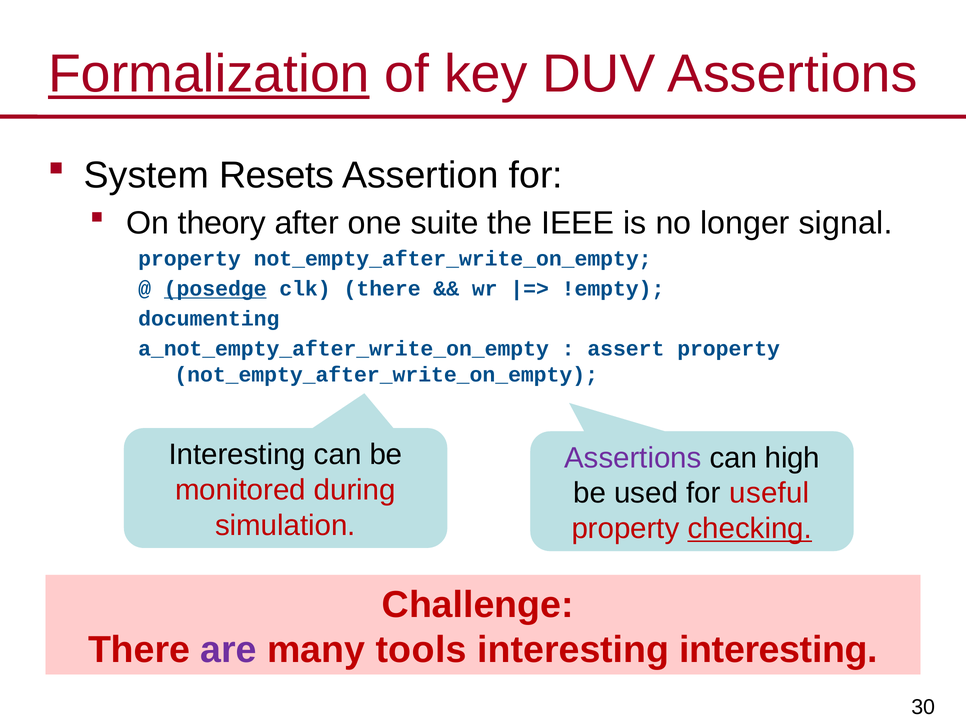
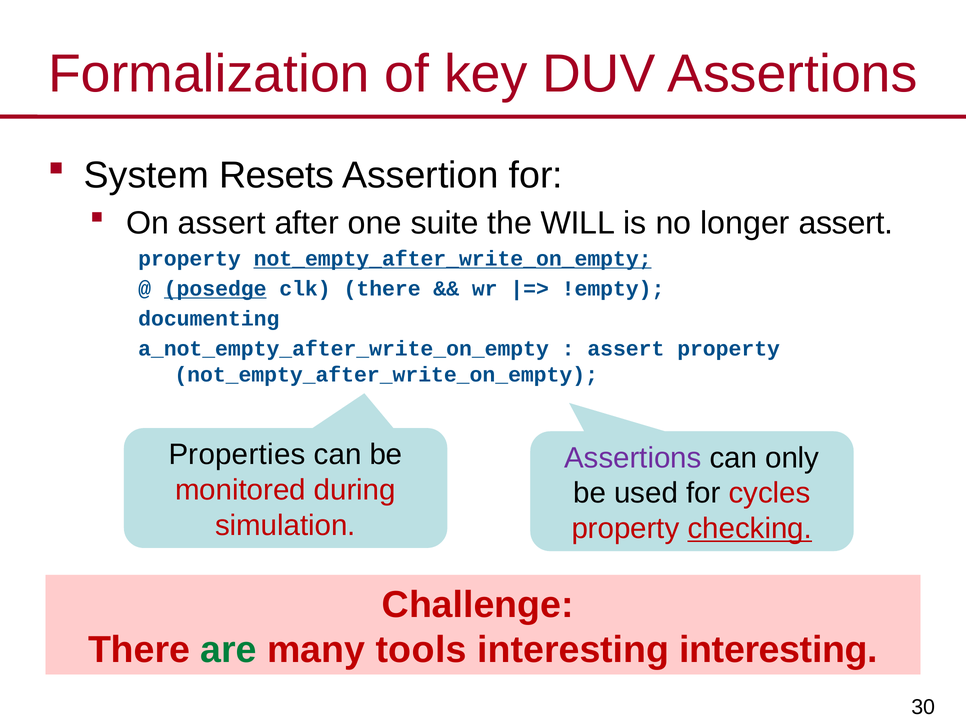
Formalization underline: present -> none
On theory: theory -> assert
IEEE: IEEE -> WILL
longer signal: signal -> assert
not_empty_after_write_on_empty at (453, 259) underline: none -> present
Interesting at (237, 455): Interesting -> Properties
high: high -> only
useful: useful -> cycles
are colour: purple -> green
